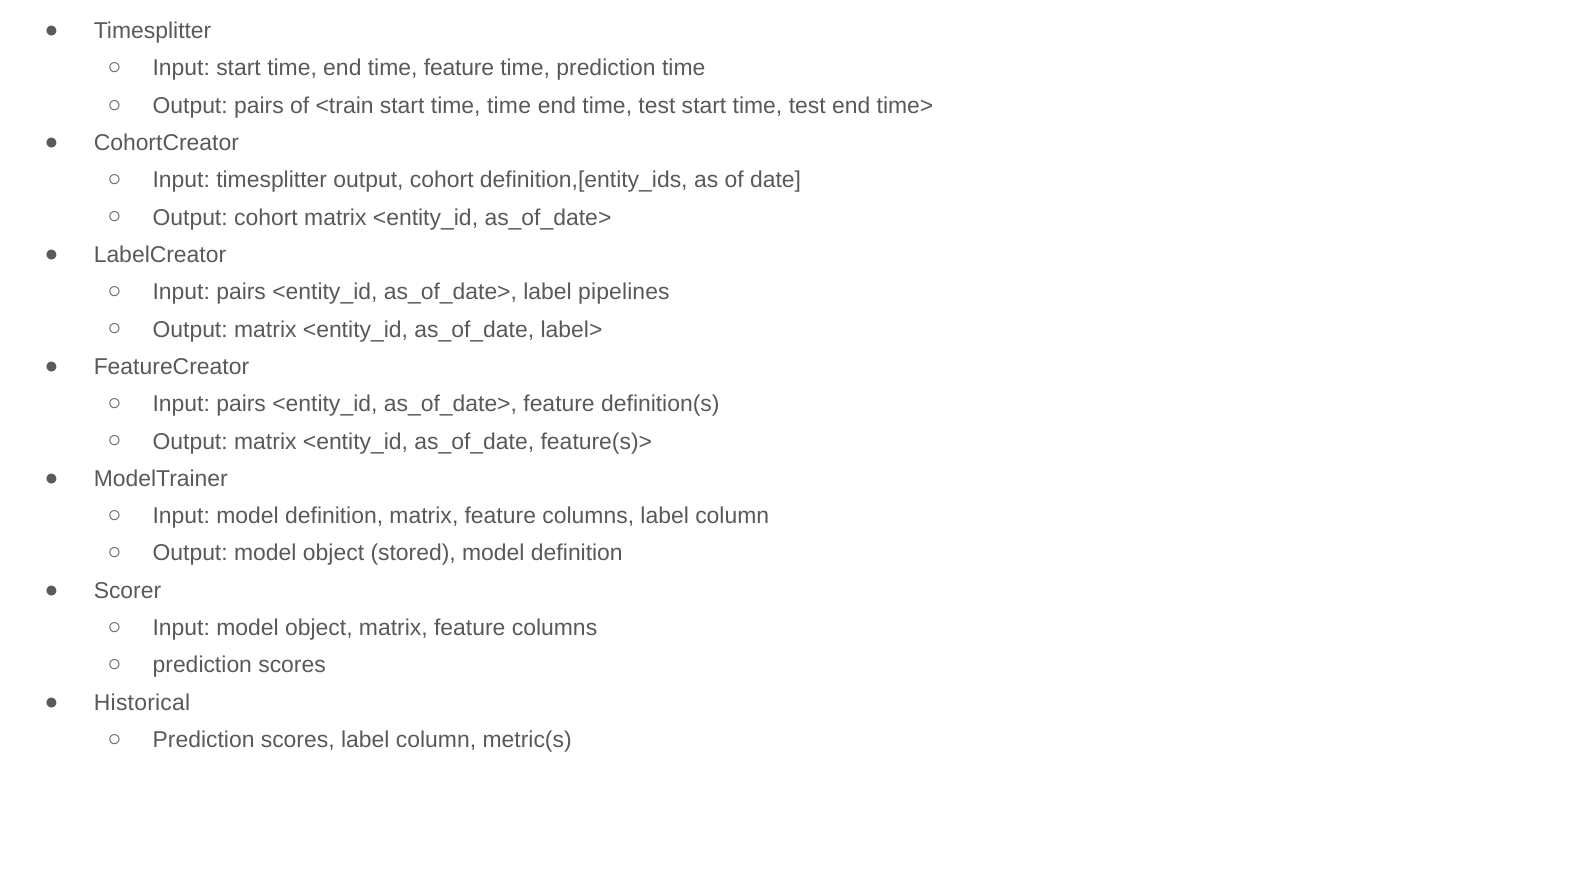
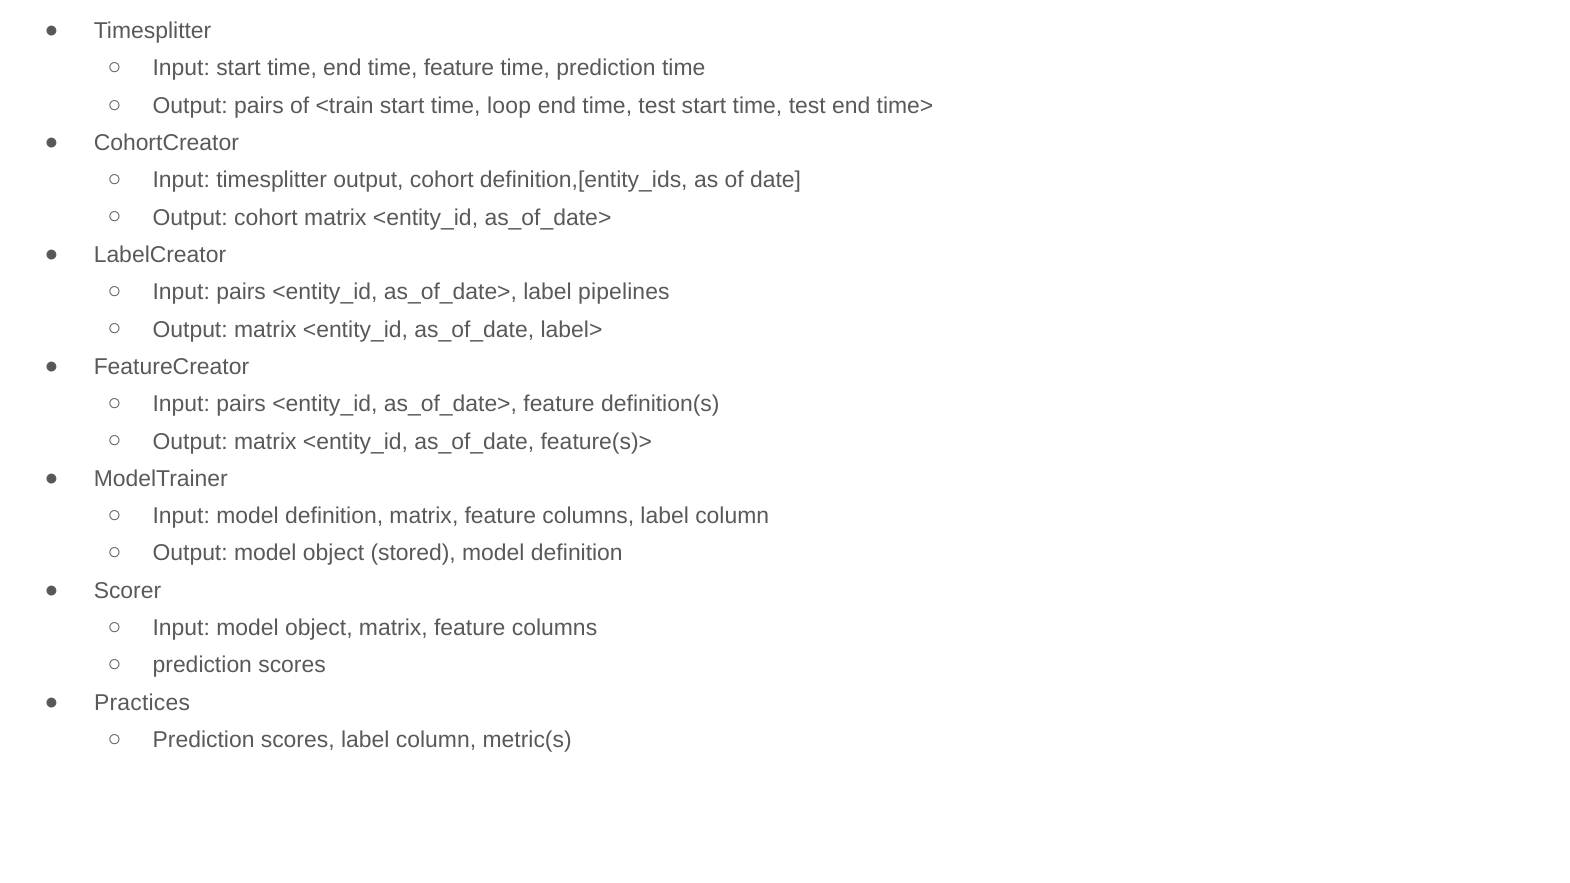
time time: time -> loop
Historical: Historical -> Practices
